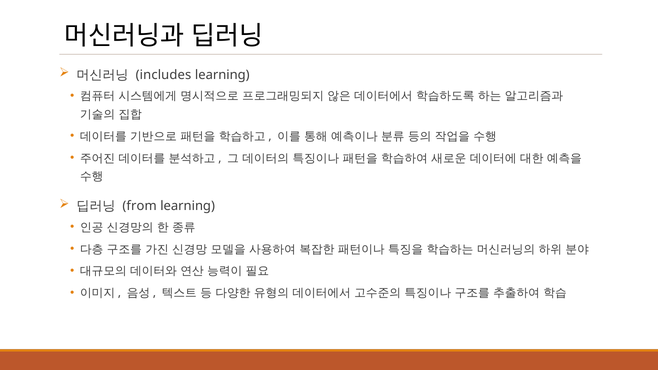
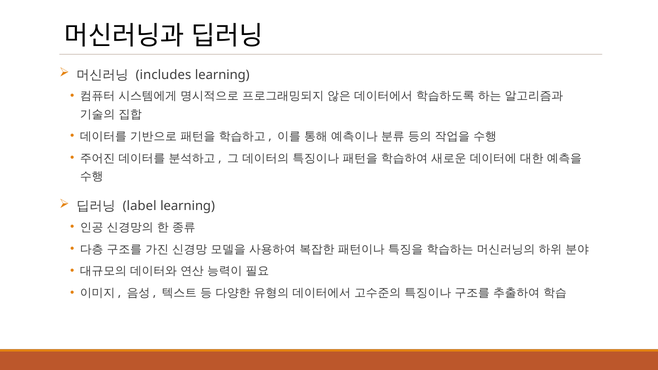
from: from -> label
